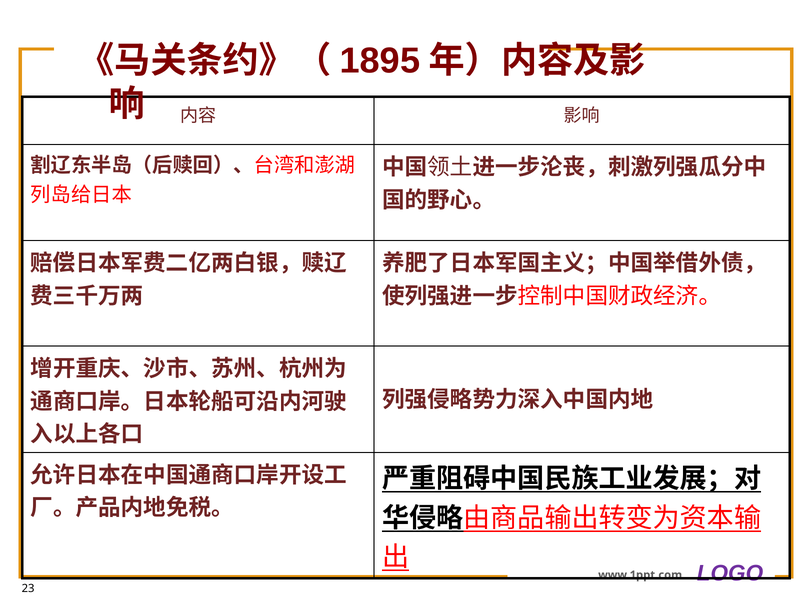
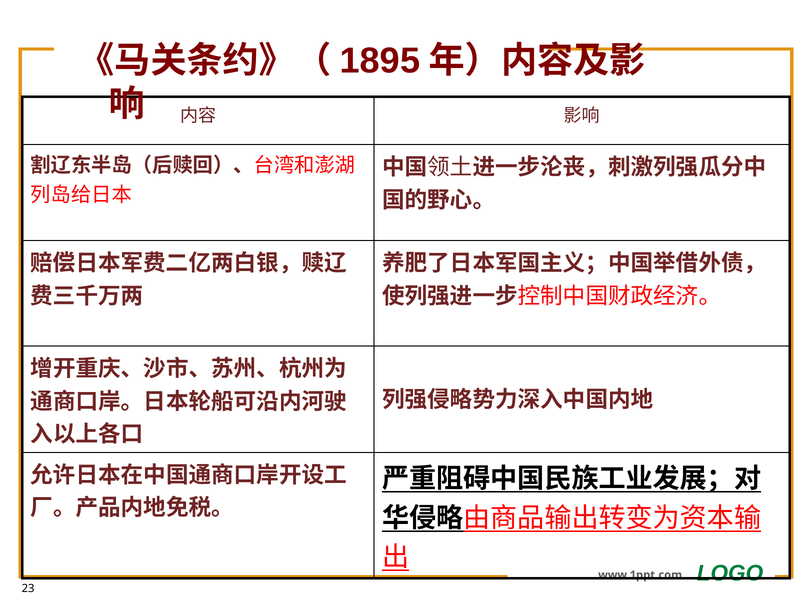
LOGO colour: purple -> green
